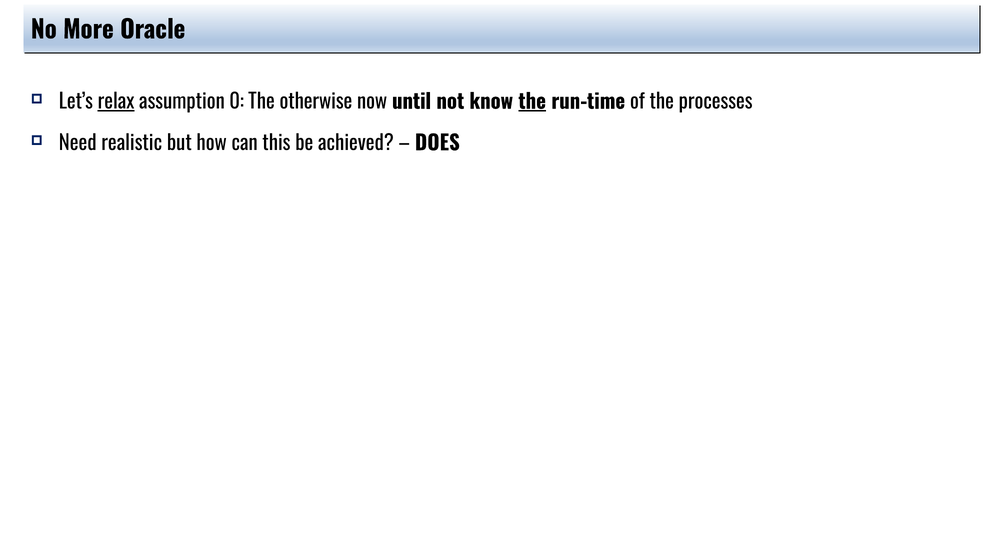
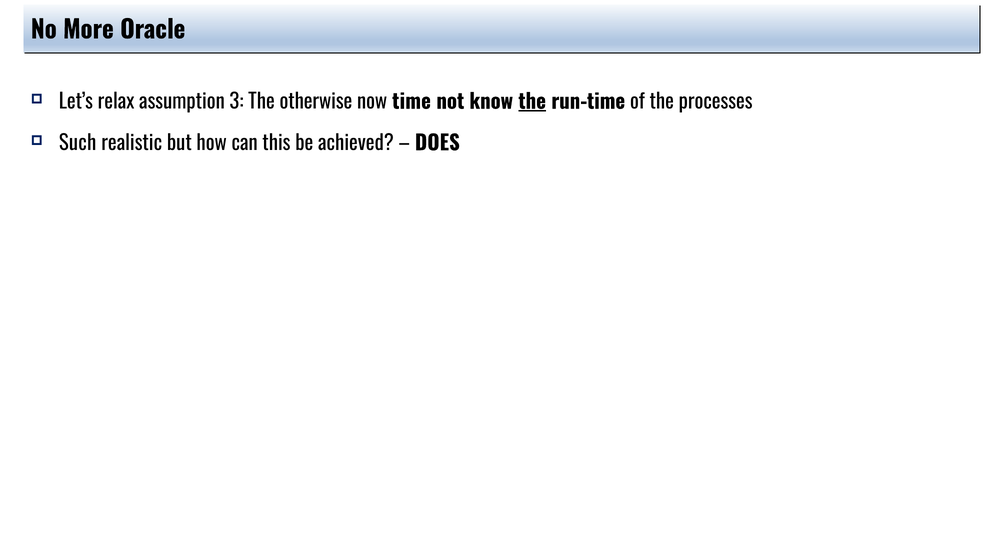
relax underline: present -> none
0: 0 -> 3
until: until -> time
Need: Need -> Such
